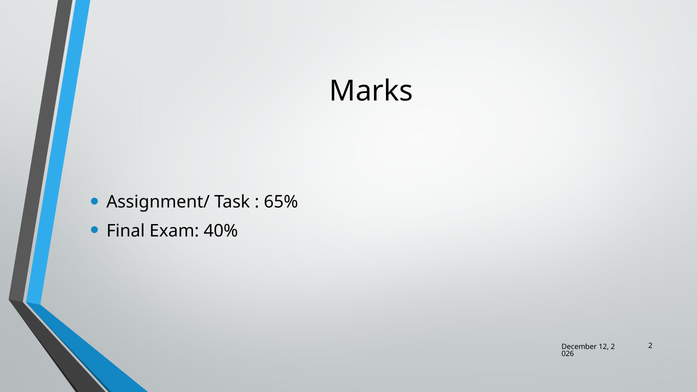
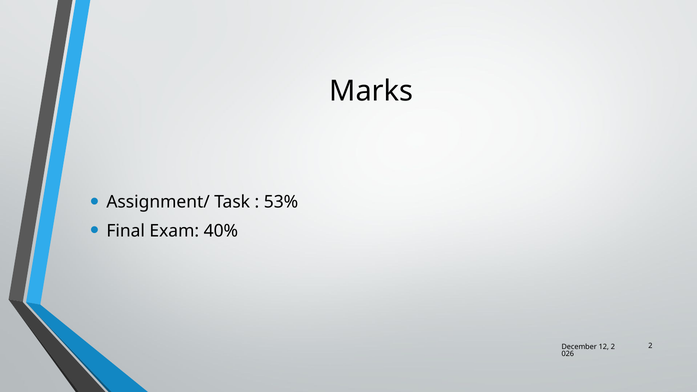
65%: 65% -> 53%
